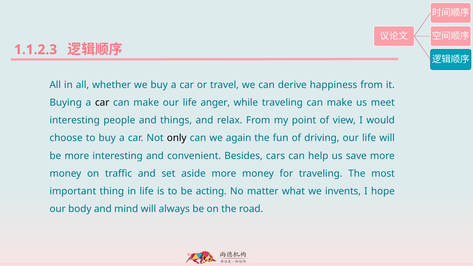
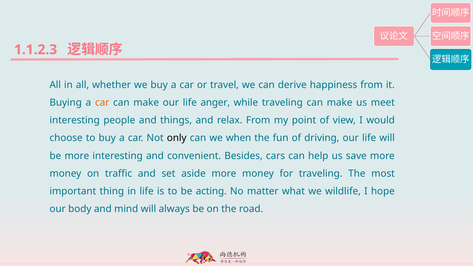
car at (102, 103) colour: black -> orange
again: again -> when
invents: invents -> wildlife
